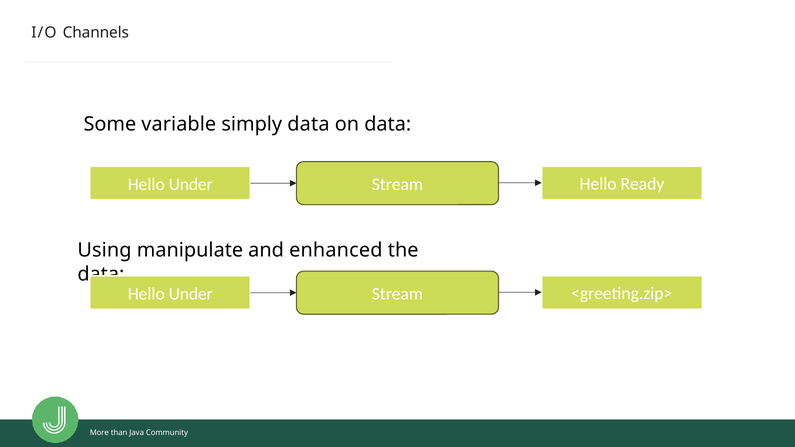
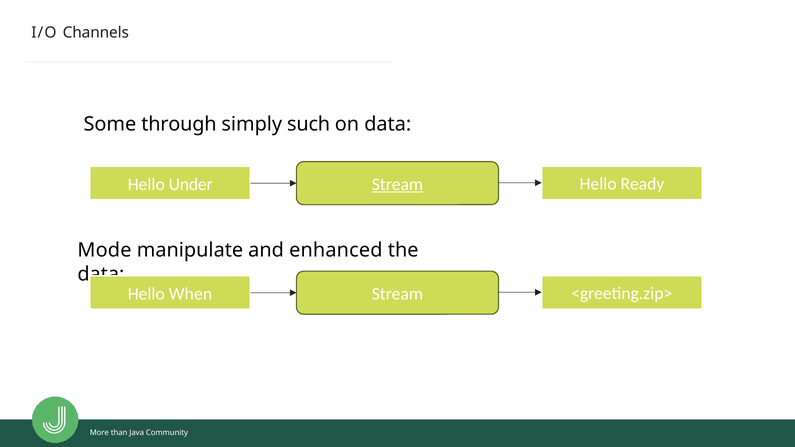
variable: variable -> through
simply data: data -> such
Stream at (397, 184) underline: none -> present
Using: Using -> Mode
Under at (191, 294): Under -> When
